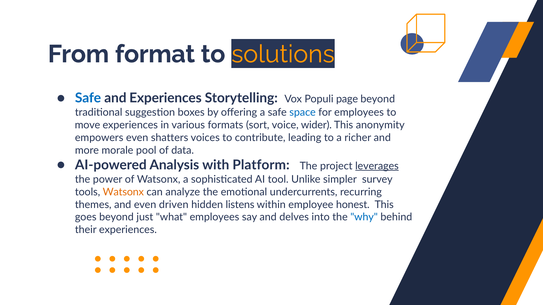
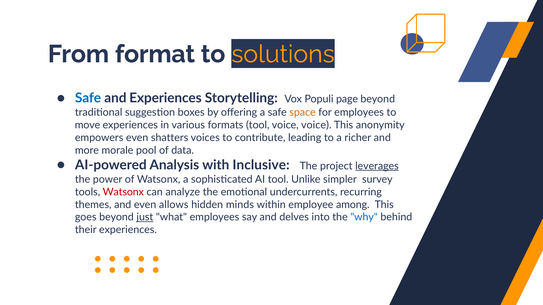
space colour: blue -> orange
formats sort: sort -> tool
voice wider: wider -> voice
Platform: Platform -> Inclusive
Watsonx at (123, 192) colour: orange -> red
driven: driven -> allows
listens: listens -> minds
honest: honest -> among
just underline: none -> present
